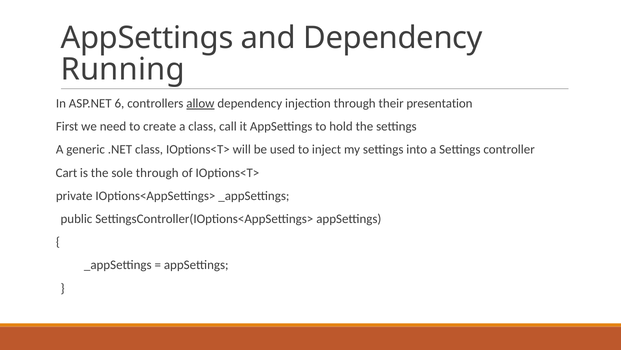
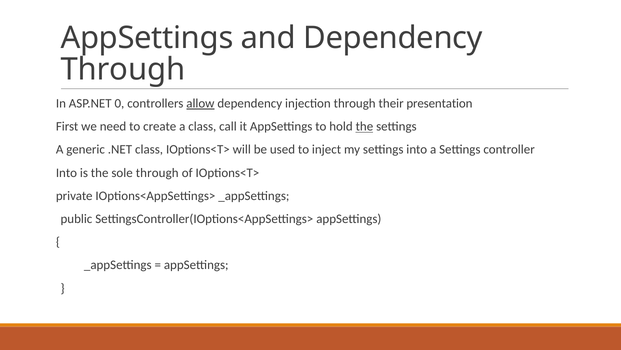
Running at (123, 70): Running -> Through
6: 6 -> 0
the at (364, 126) underline: none -> present
Cart at (67, 172): Cart -> Into
